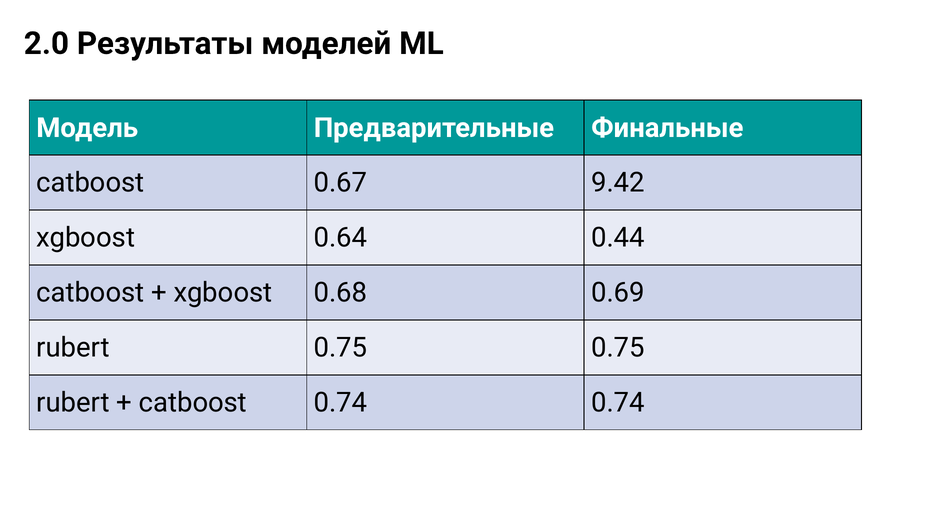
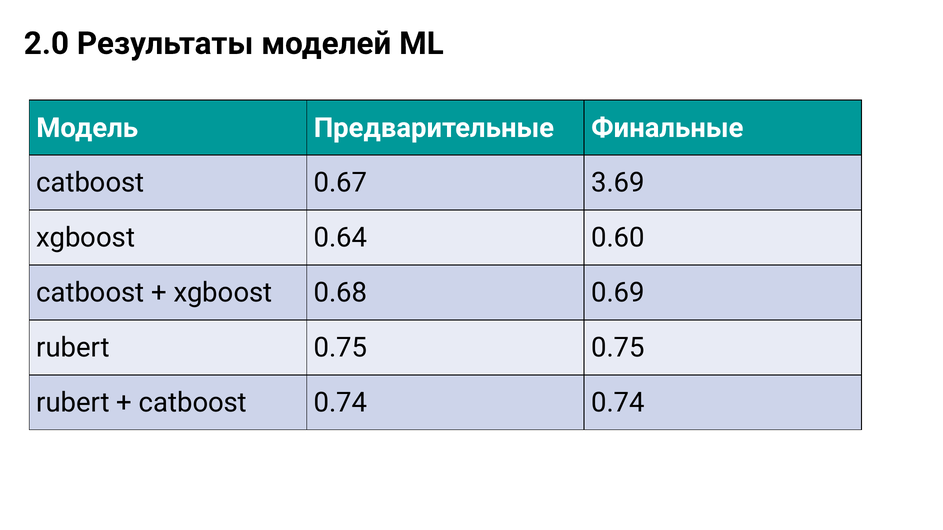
9.42: 9.42 -> 3.69
0.44: 0.44 -> 0.60
